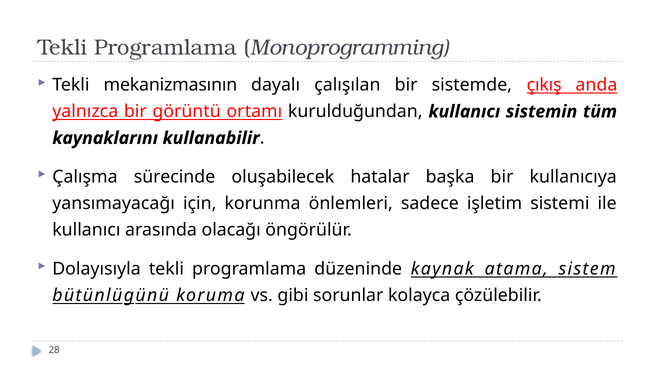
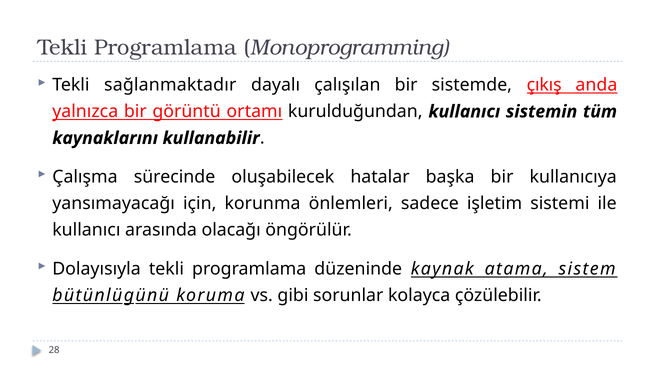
mekanizmasının: mekanizmasının -> sağlanmaktadır
